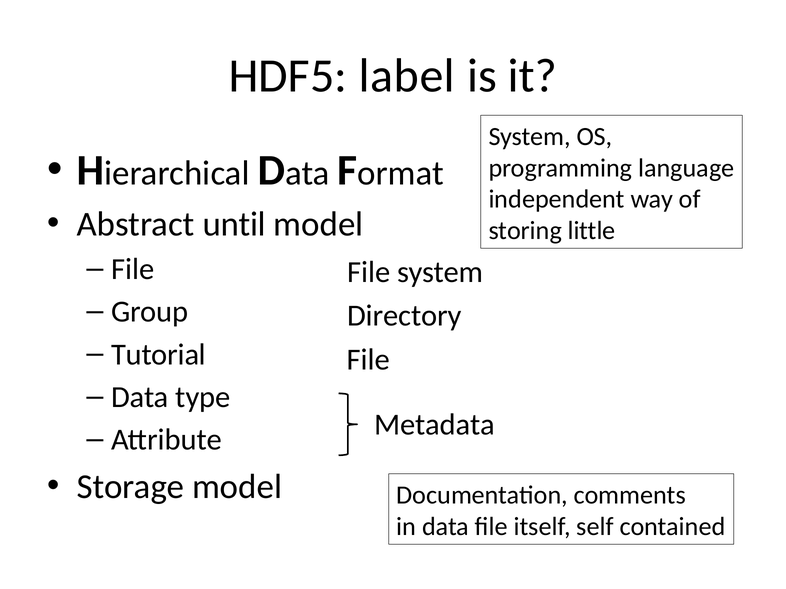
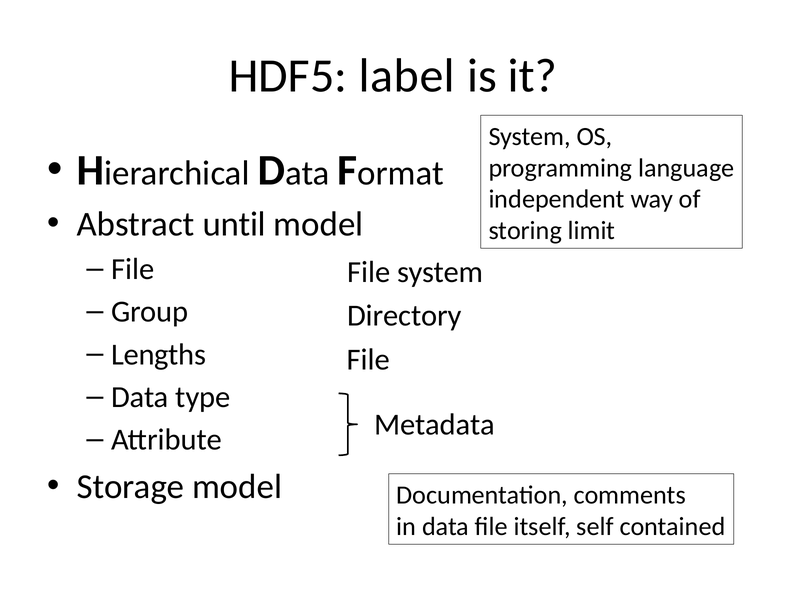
little: little -> limit
Tutorial: Tutorial -> Lengths
